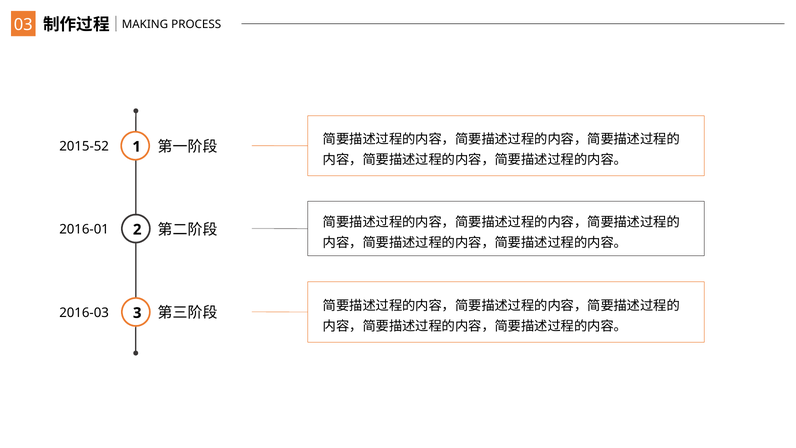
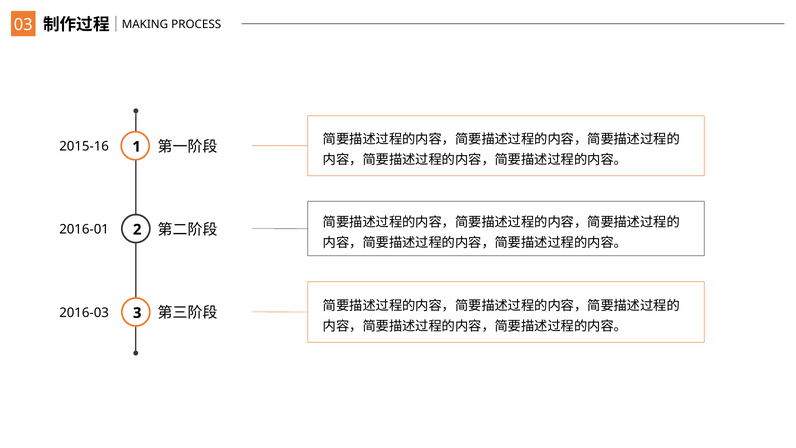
2015-52: 2015-52 -> 2015-16
